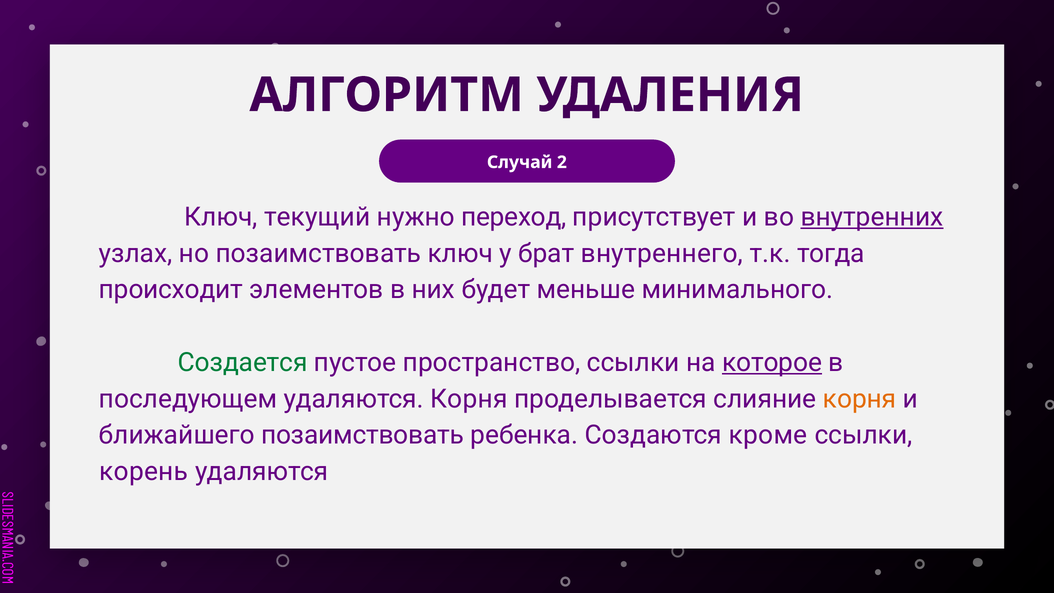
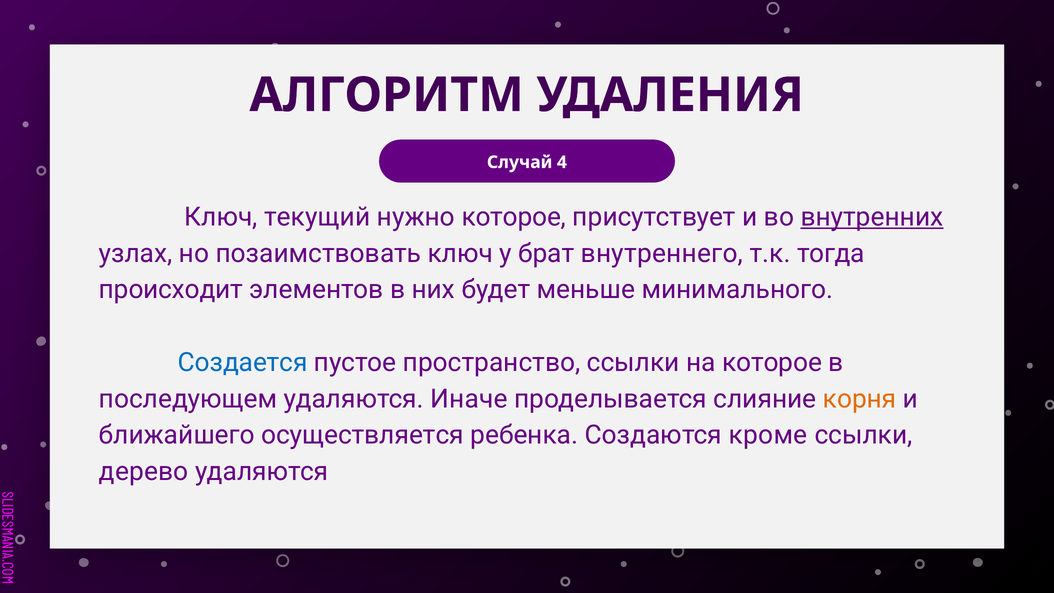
2: 2 -> 4
нужно переход: переход -> которое
Создается colour: green -> blue
которое at (772, 362) underline: present -> none
удаляются Корня: Корня -> Иначе
ближайшего позаимствовать: позаимствовать -> осуществляется
корень: корень -> дерево
